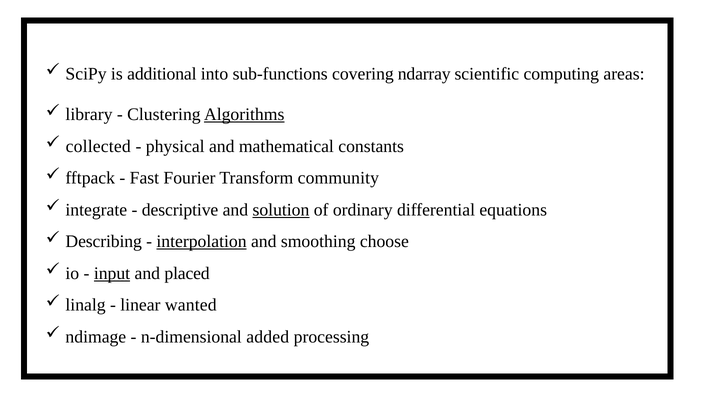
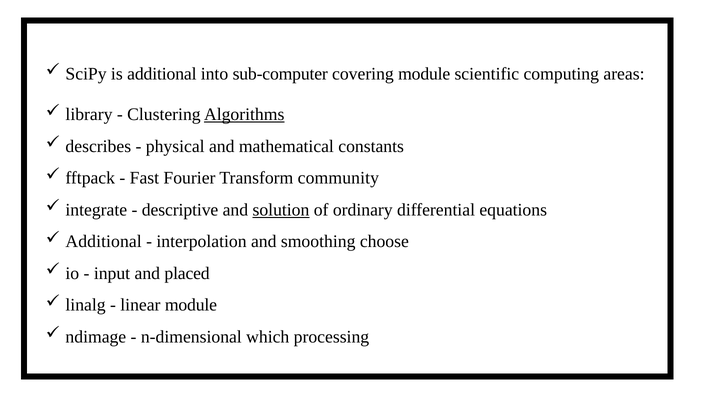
sub-functions: sub-functions -> sub-computer
covering ndarray: ndarray -> module
collected: collected -> describes
Describing at (104, 242): Describing -> Additional
interpolation underline: present -> none
input underline: present -> none
linear wanted: wanted -> module
added: added -> which
